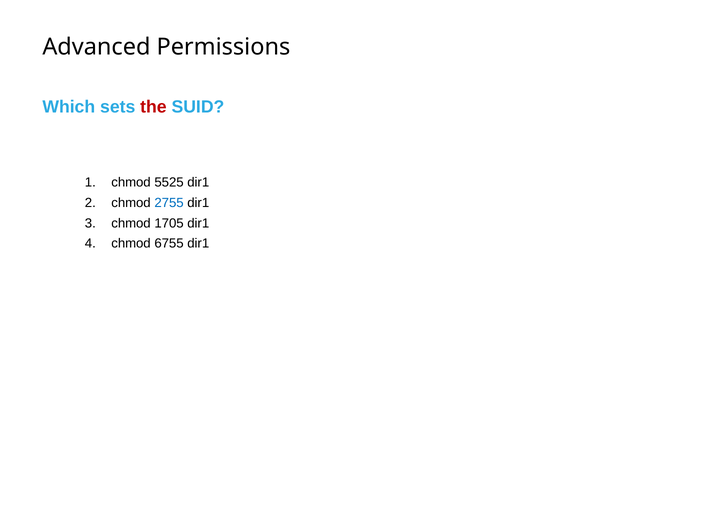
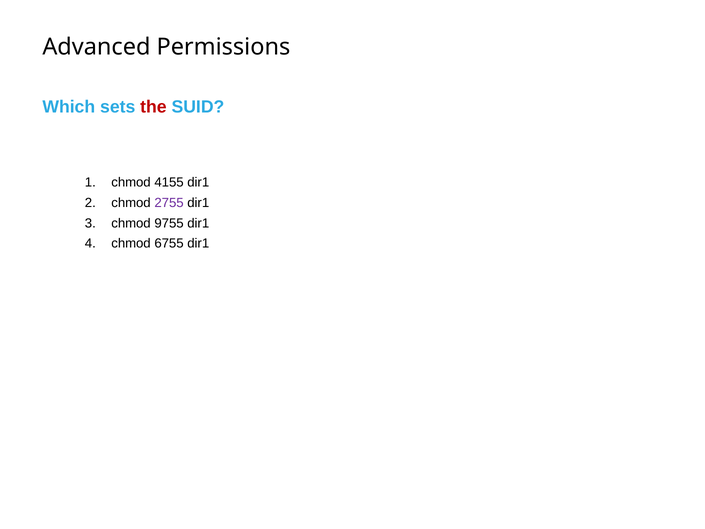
5525: 5525 -> 4155
2755 colour: blue -> purple
1705: 1705 -> 9755
